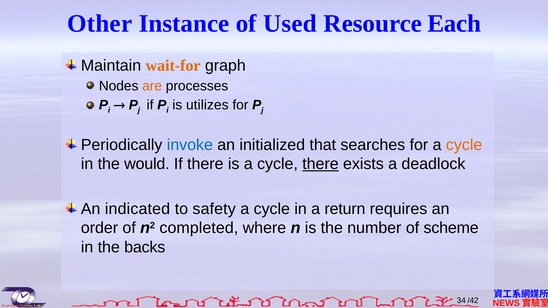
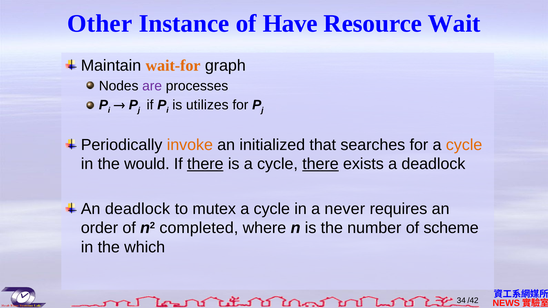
Used: Used -> Have
Each: Each -> Wait
are colour: orange -> purple
invoke colour: blue -> orange
there at (205, 164) underline: none -> present
An indicated: indicated -> deadlock
safety: safety -> mutex
return: return -> never
backs: backs -> which
